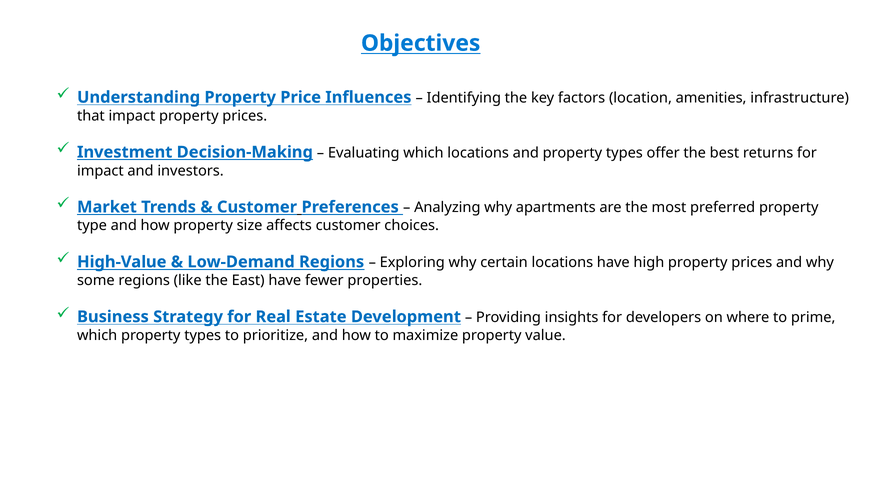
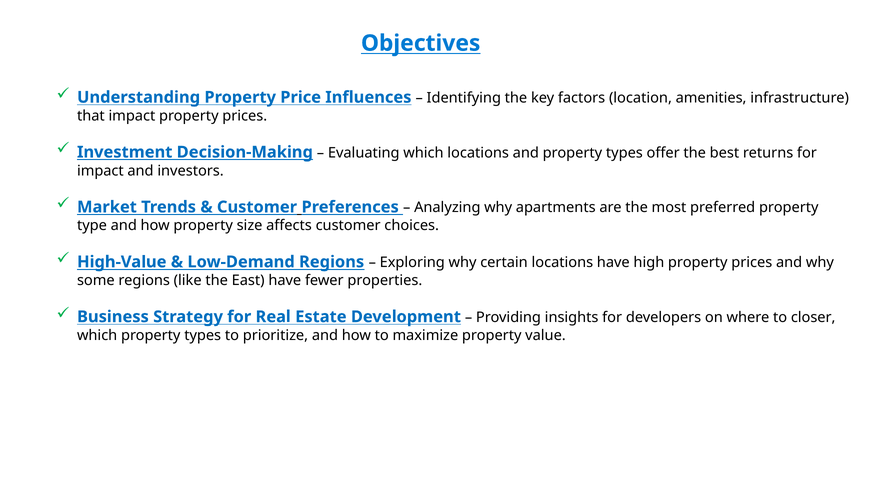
prime: prime -> closer
